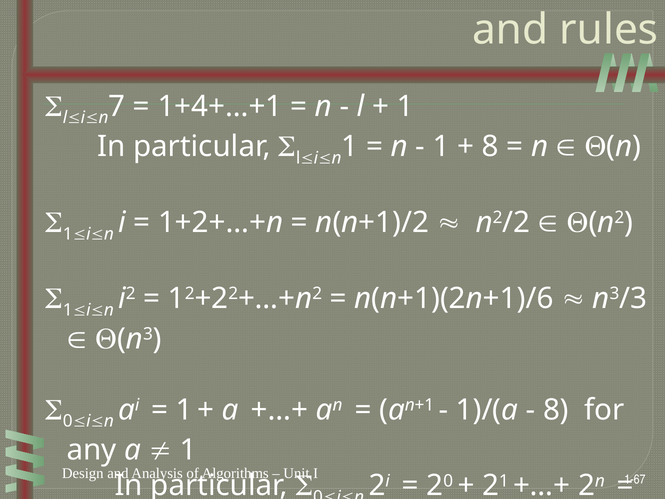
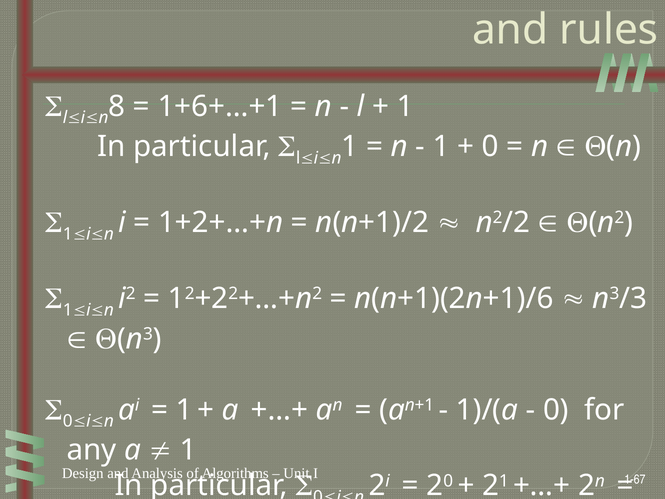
7: 7 -> 8
1+4+…+1: 1+4+…+1 -> 1+6+…+1
8 at (490, 147): 8 -> 0
8 at (556, 410): 8 -> 0
